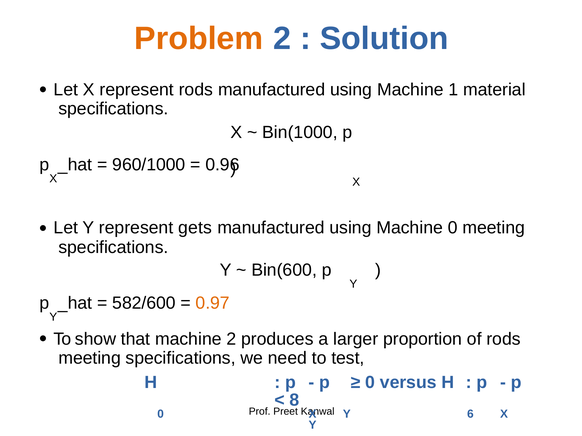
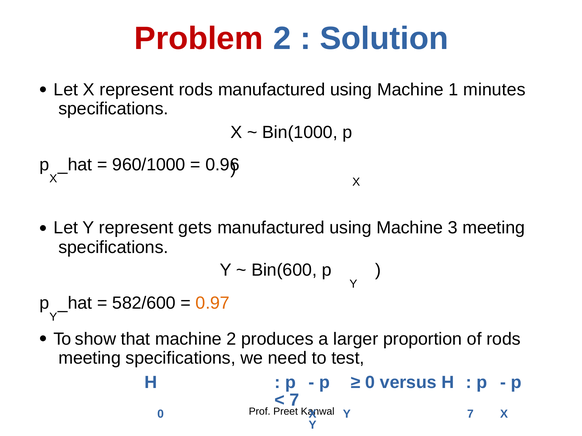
Problem colour: orange -> red
material: material -> minutes
Machine 0: 0 -> 3
8 at (294, 401): 8 -> 7
Y 6: 6 -> 7
